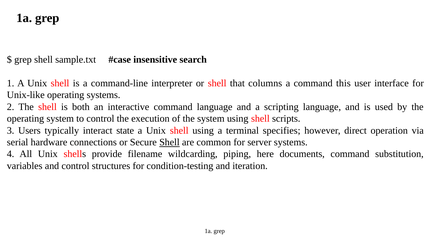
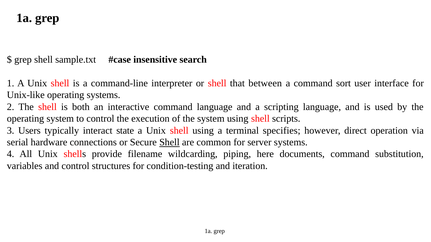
columns: columns -> between
this: this -> sort
